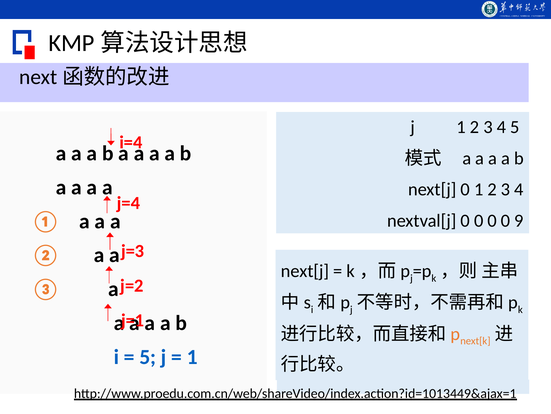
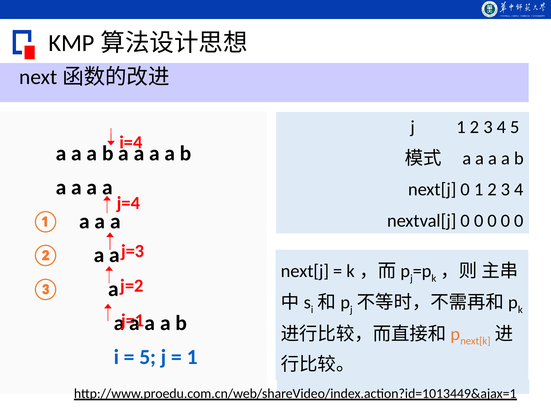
9 at (519, 220): 9 -> 0
